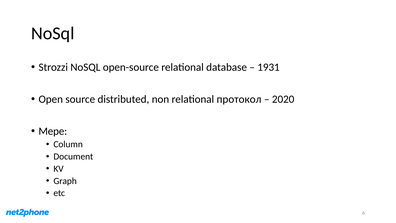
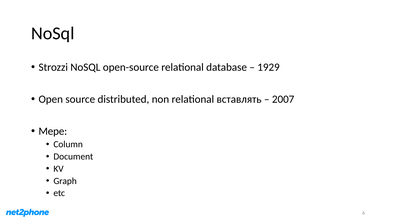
1931: 1931 -> 1929
протокол: протокол -> вставлять
2020: 2020 -> 2007
